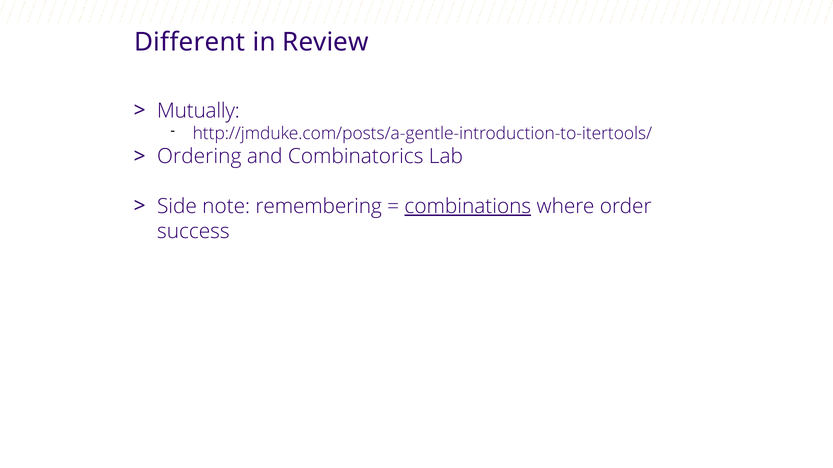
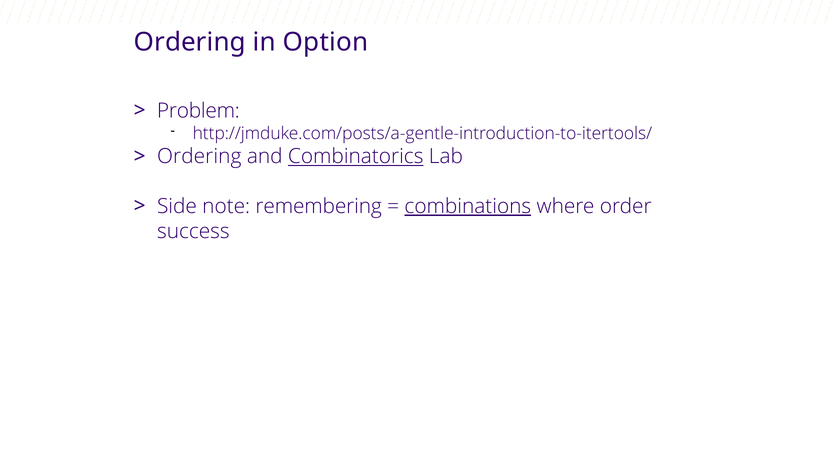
Different at (190, 42): Different -> Ordering
Review: Review -> Option
Mutually: Mutually -> Problem
Combinatorics underline: none -> present
